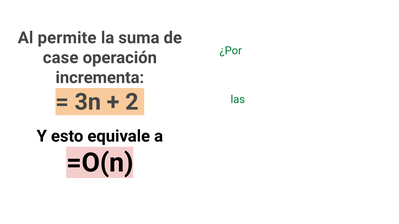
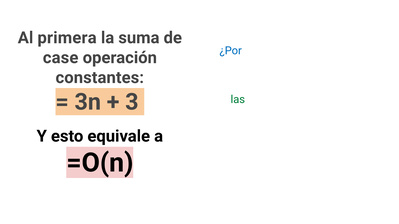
permite: permite -> primera
¿Por colour: green -> blue
incrementa at (100, 78): incrementa -> constantes
2: 2 -> 3
